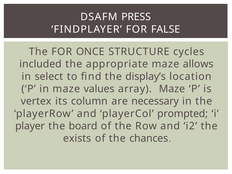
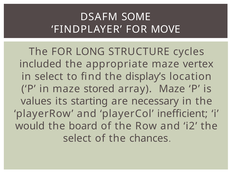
PRESS: PRESS -> SOME
FALSE: FALSE -> MOVE
ONCE: ONCE -> LONG
allows: allows -> vertex
values: values -> stored
vertex: vertex -> values
column: column -> starting
prompted: prompted -> inefficient
player: player -> would
exists at (77, 138): exists -> select
